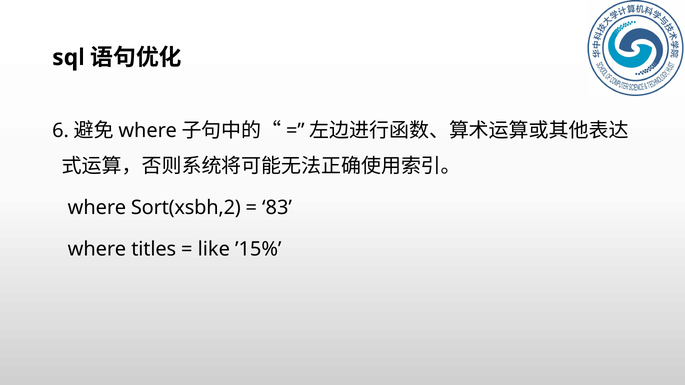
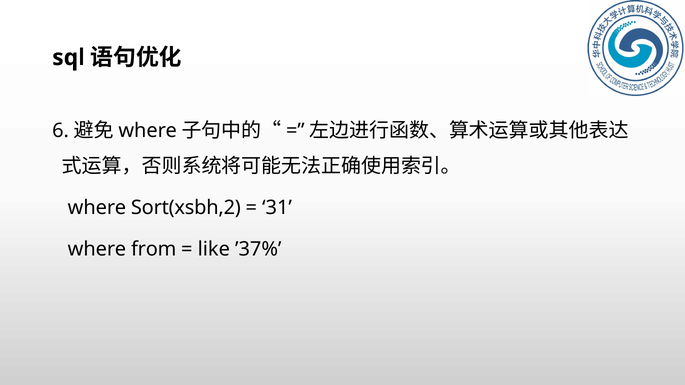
83: 83 -> 31
titles: titles -> from
’15%: ’15% -> ’37%
